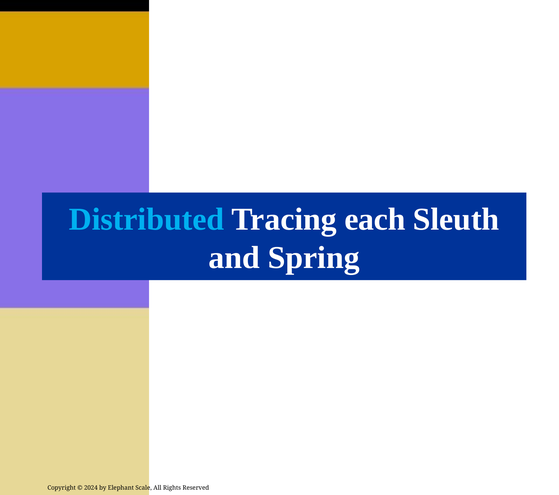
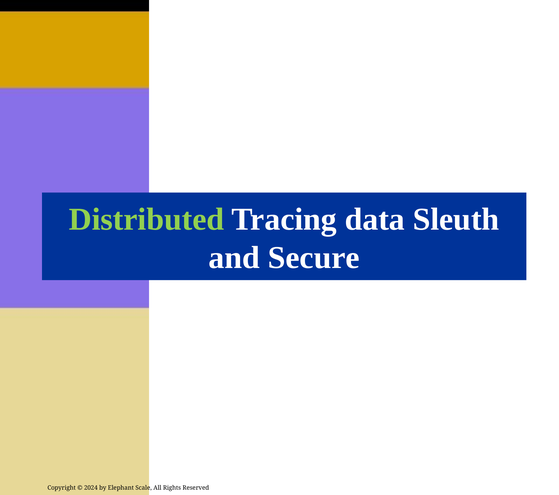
Distributed colour: light blue -> light green
each: each -> data
Spring: Spring -> Secure
